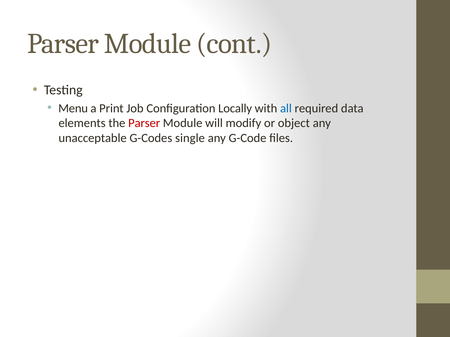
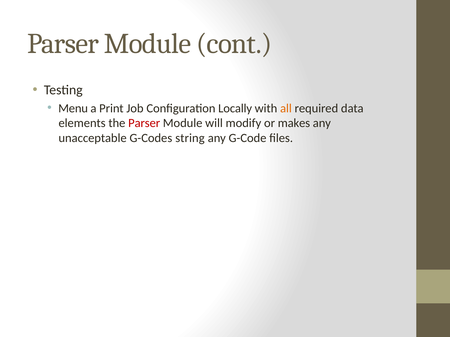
all colour: blue -> orange
object: object -> makes
single: single -> string
